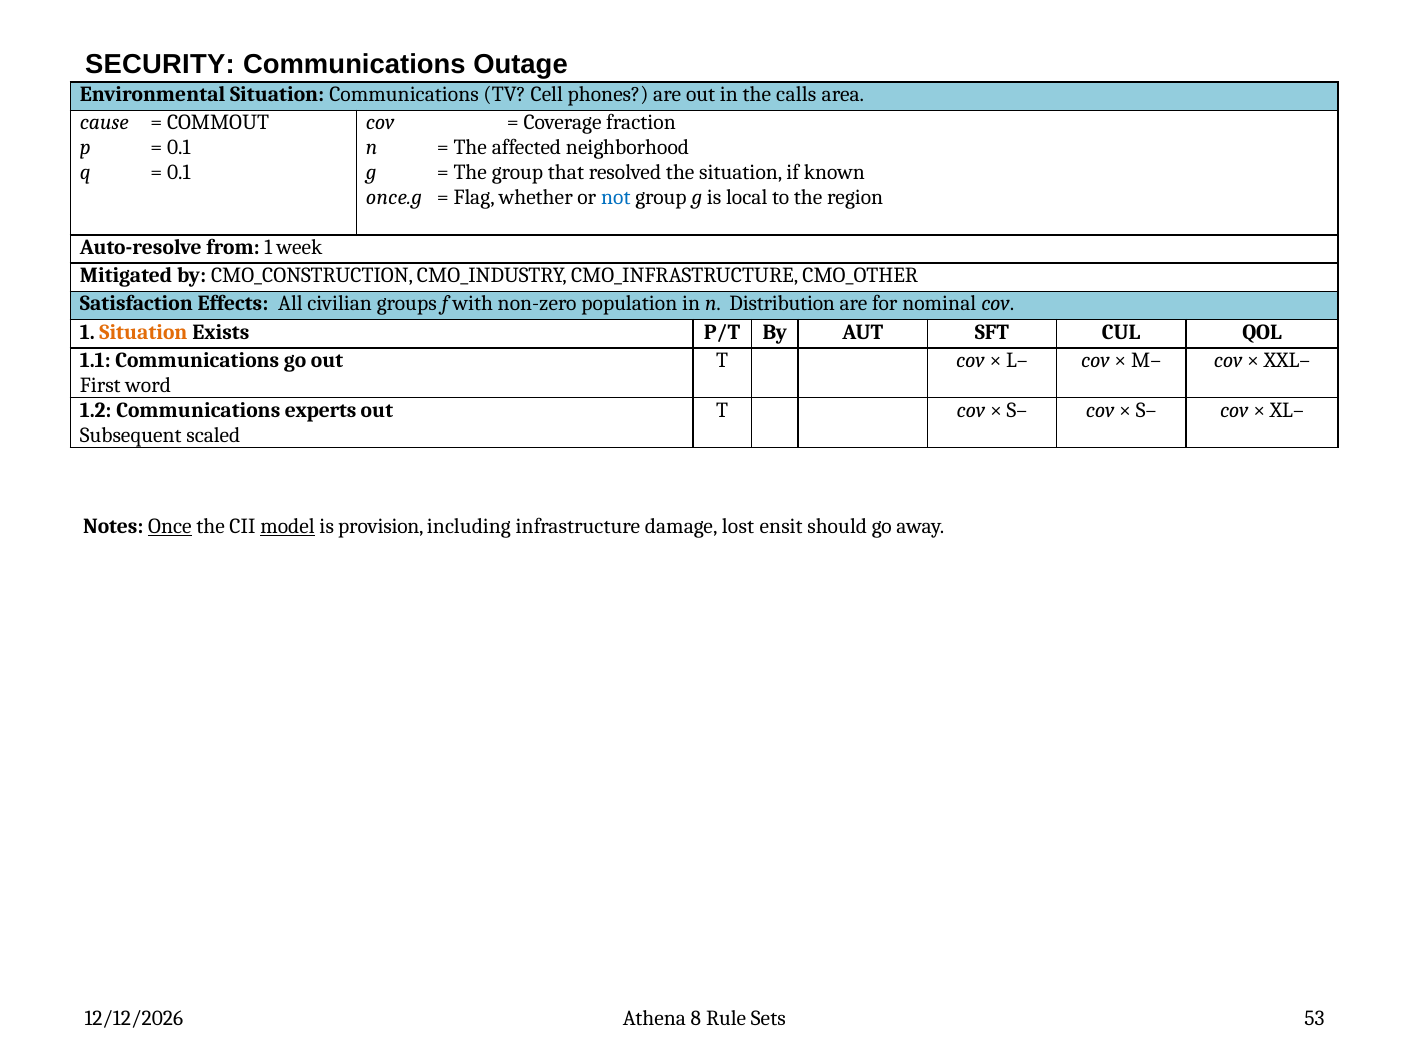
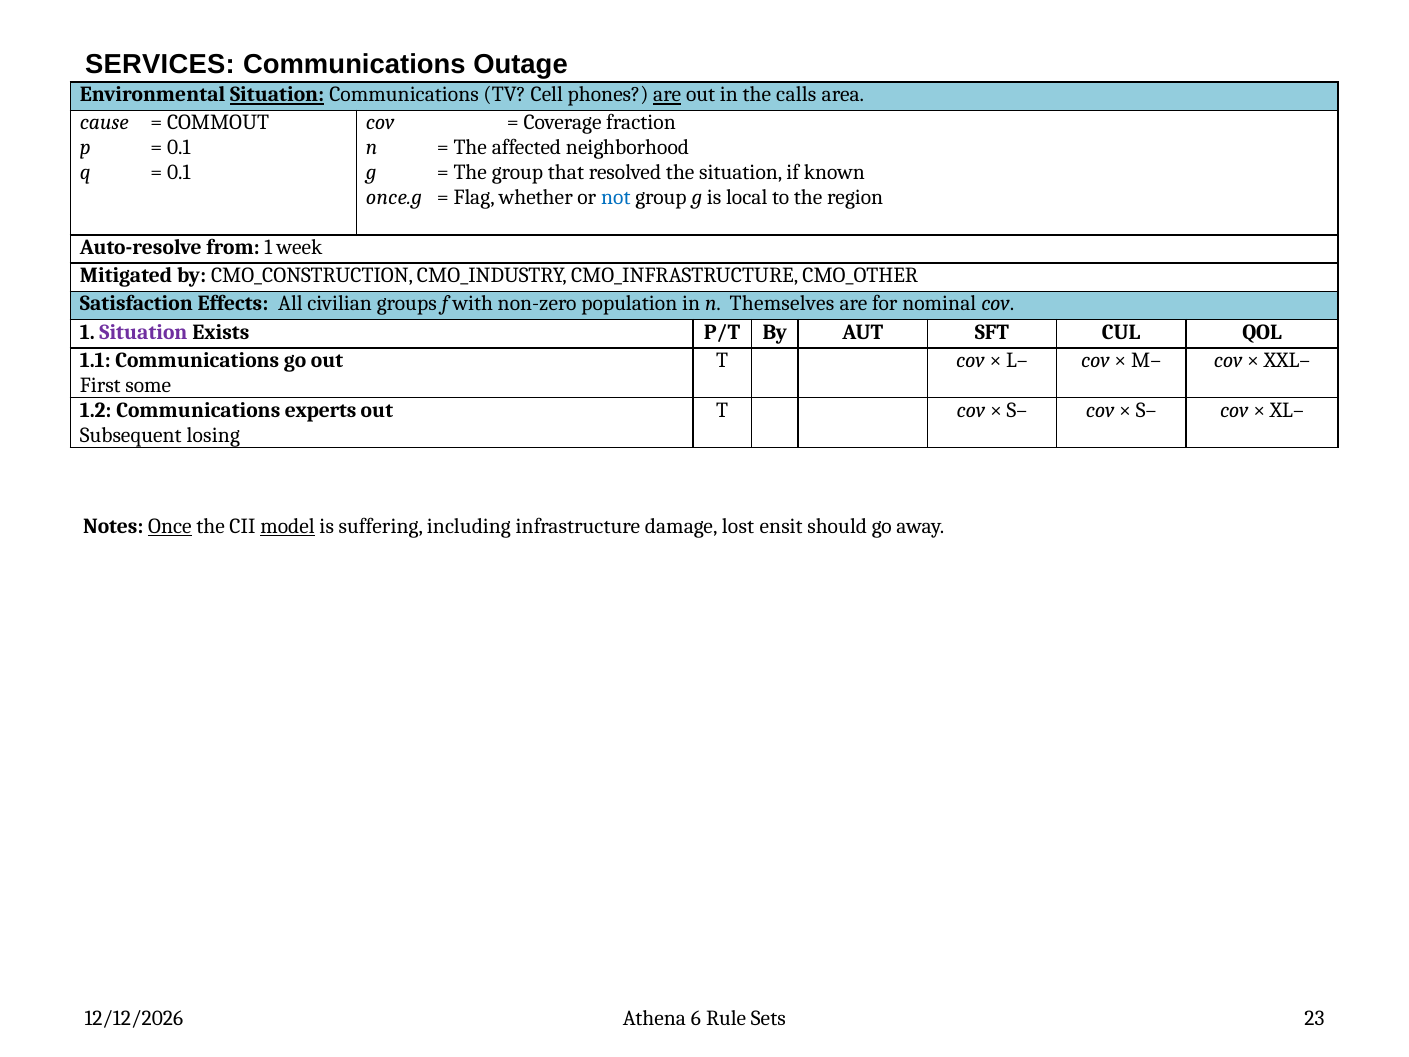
SECURITY: SECURITY -> SERVICES
Situation at (277, 95) underline: none -> present
are at (667, 95) underline: none -> present
Distribution: Distribution -> Themselves
Situation at (143, 332) colour: orange -> purple
word: word -> some
scaled: scaled -> losing
provision: provision -> suffering
8: 8 -> 6
53: 53 -> 23
